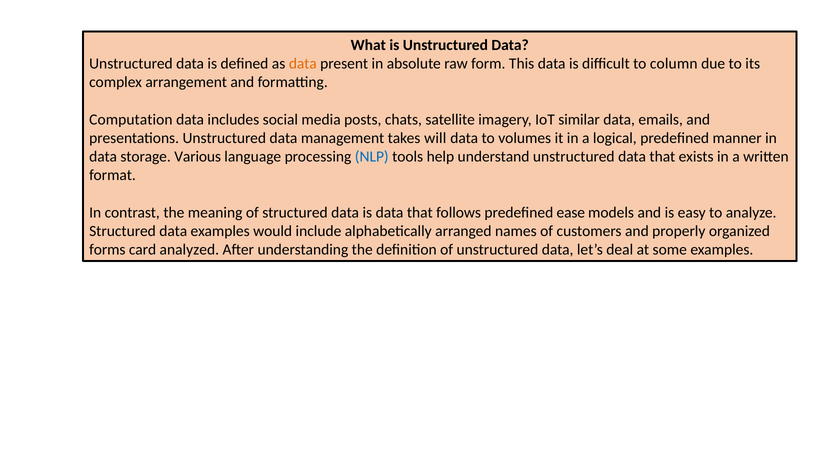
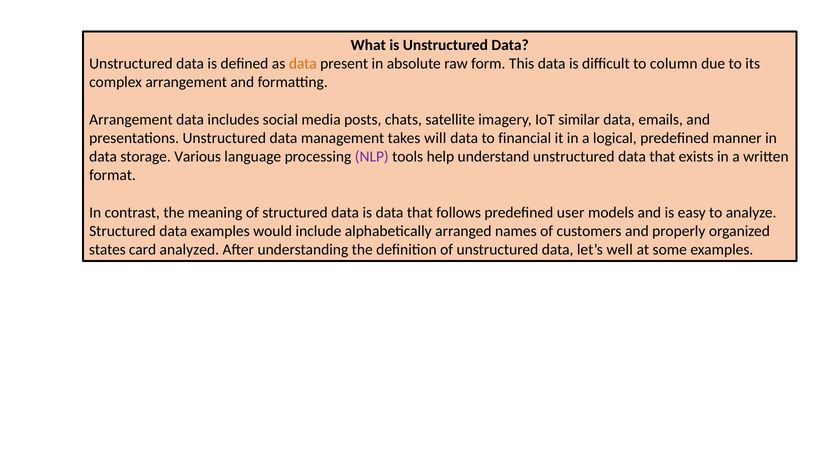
Computation at (131, 119): Computation -> Arrangement
volumes: volumes -> financial
NLP colour: blue -> purple
ease: ease -> user
forms: forms -> states
deal: deal -> well
